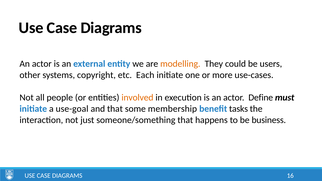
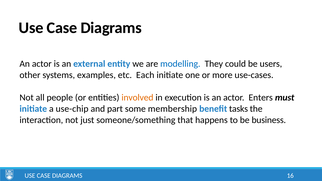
modelling colour: orange -> blue
copyright: copyright -> examples
Define: Define -> Enters
use-goal: use-goal -> use-chip
and that: that -> part
